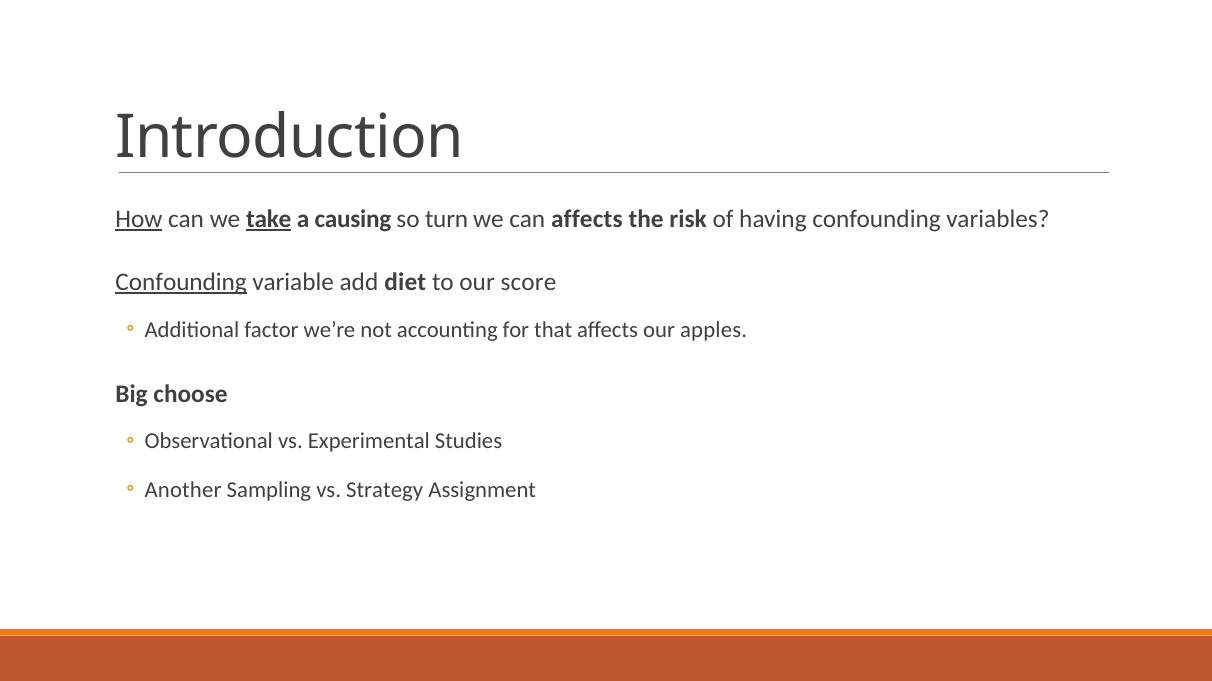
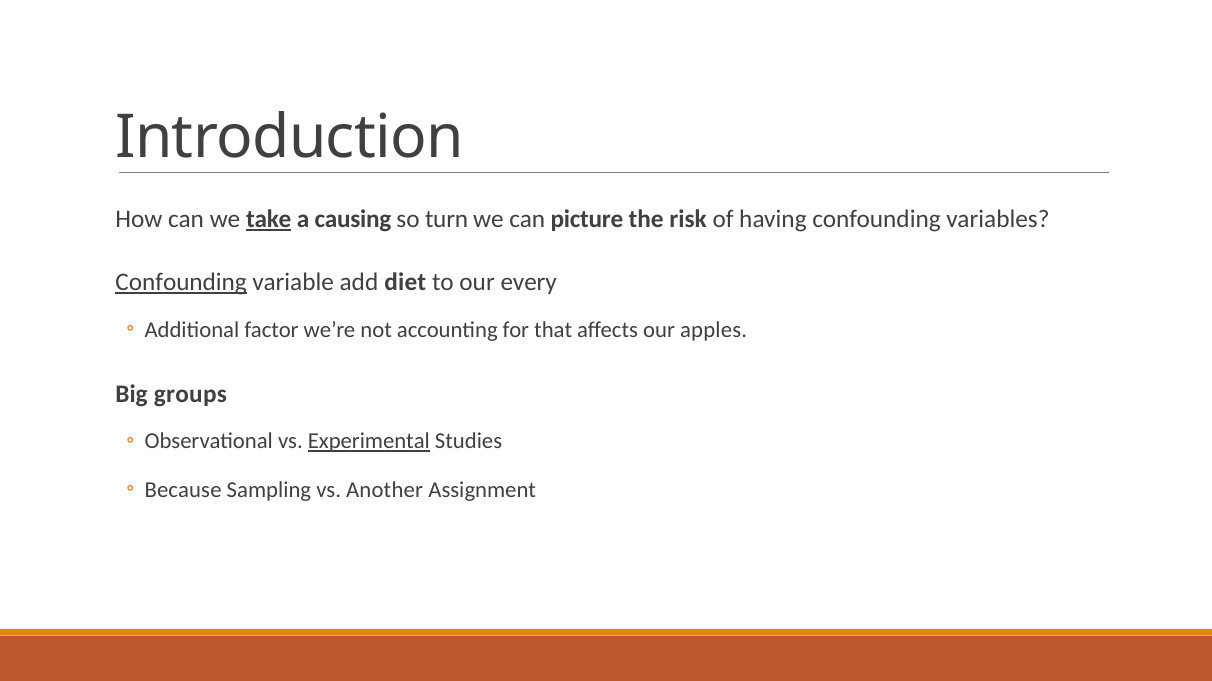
How underline: present -> none
can affects: affects -> picture
score: score -> every
choose: choose -> groups
Experimental underline: none -> present
Another: Another -> Because
Strategy: Strategy -> Another
